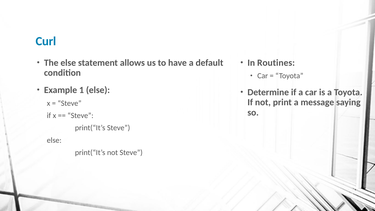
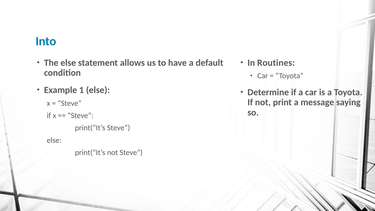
Curl: Curl -> Into
